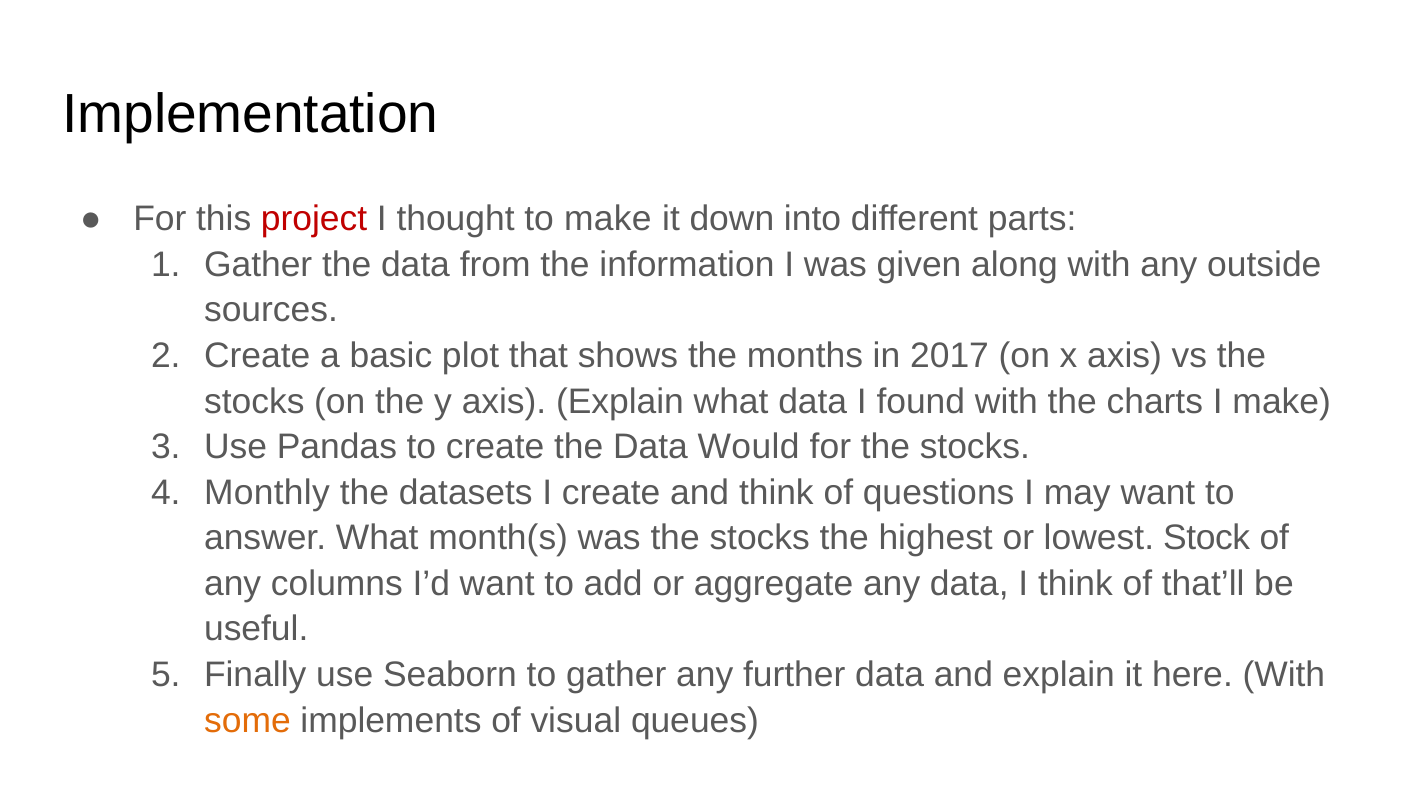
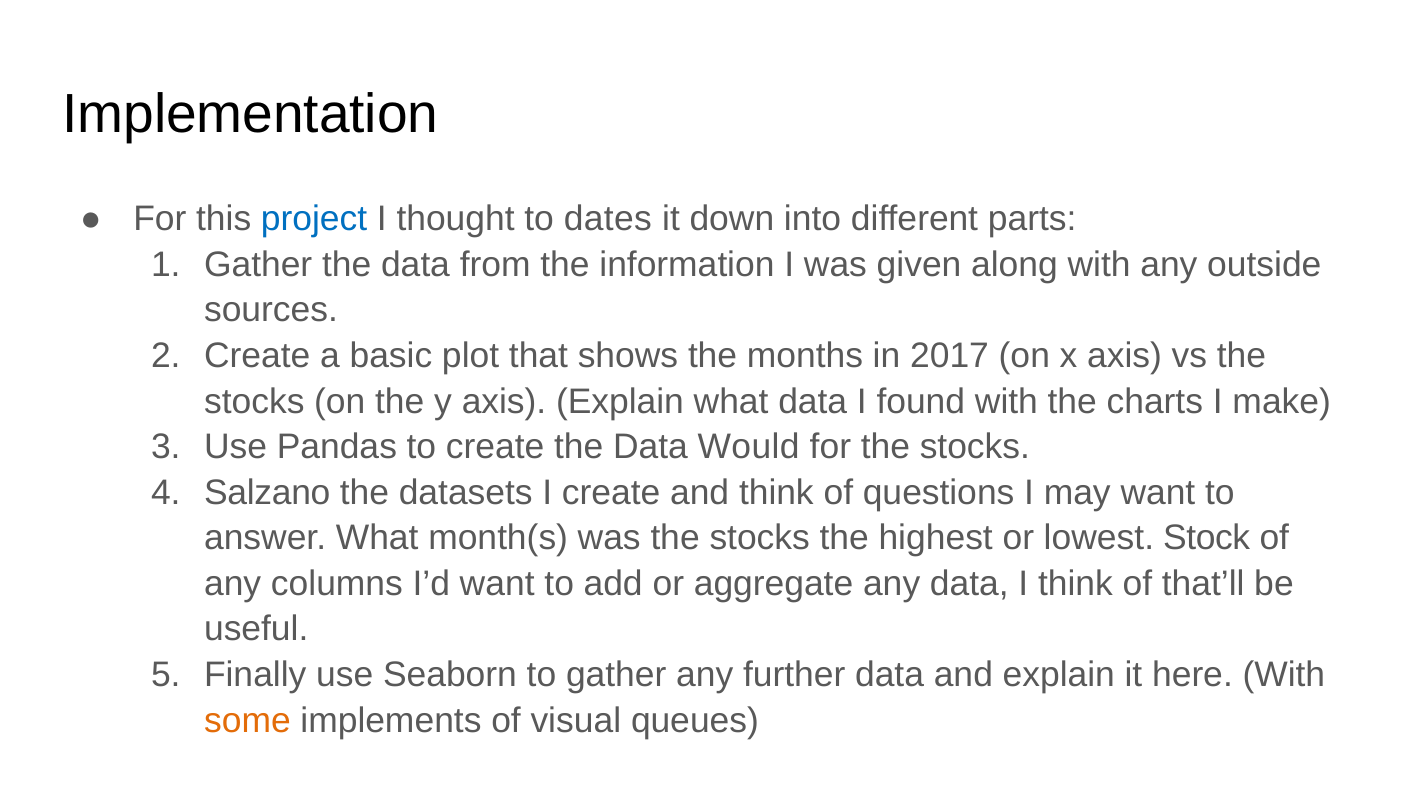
project colour: red -> blue
to make: make -> dates
Monthly: Monthly -> Salzano
